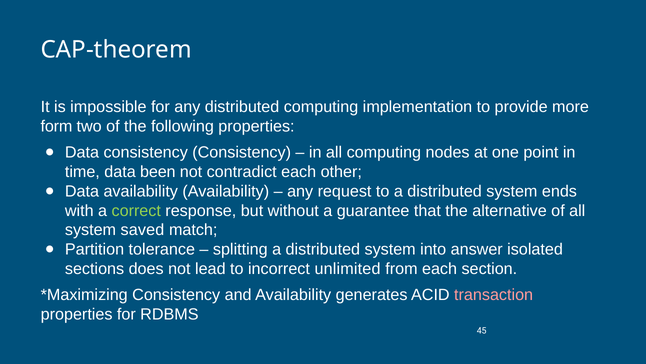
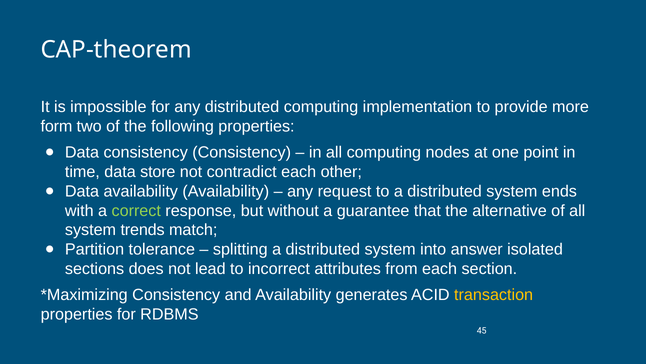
been: been -> store
saved: saved -> trends
unlimited: unlimited -> attributes
transaction colour: pink -> yellow
